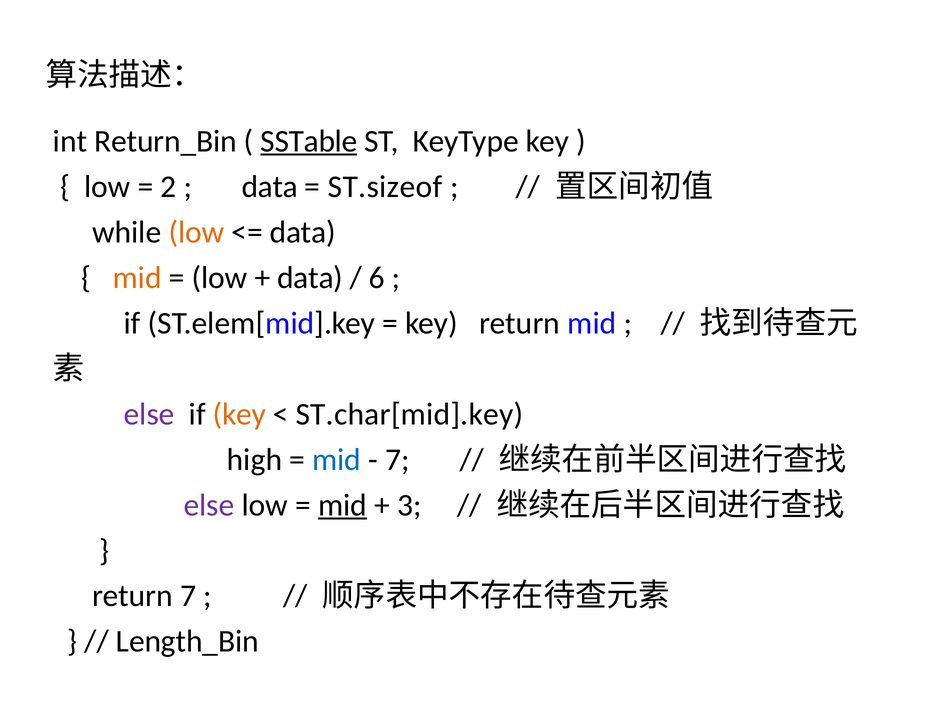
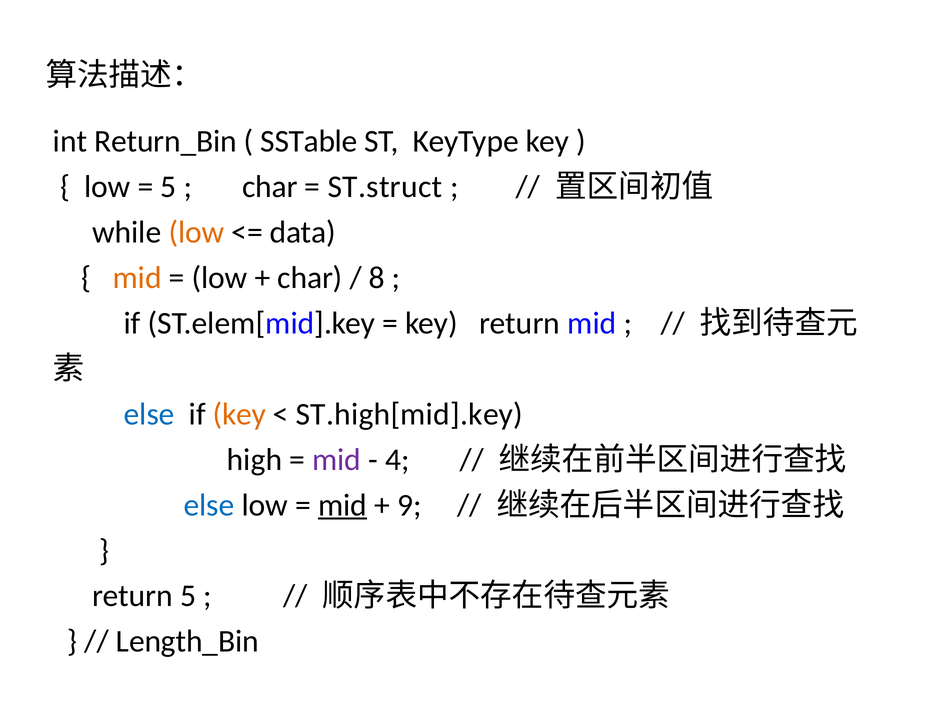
SSTable underline: present -> none
2 at (168, 187): 2 -> 5
data at (270, 187): data -> char
ST.sizeof: ST.sizeof -> ST.struct
data at (310, 278): data -> char
6: 6 -> 8
else at (149, 414) colour: purple -> blue
ST.char[mid].key: ST.char[mid].key -> ST.high[mid].key
mid at (337, 460) colour: blue -> purple
7 at (397, 460): 7 -> 4
else at (209, 505) colour: purple -> blue
3: 3 -> 9
return 7: 7 -> 5
